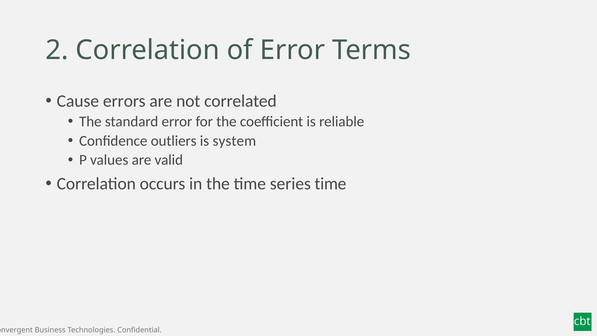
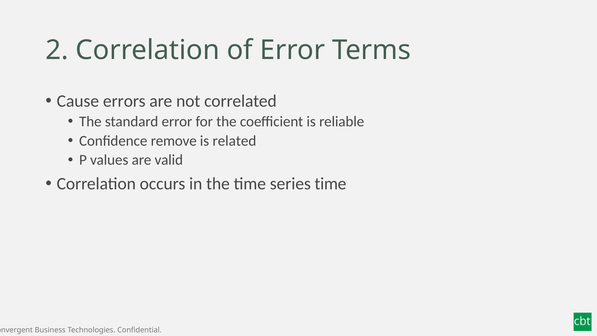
outliers: outliers -> remove
system: system -> related
